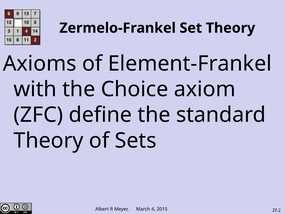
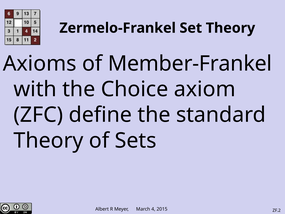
Element-Frankel: Element-Frankel -> Member-Frankel
